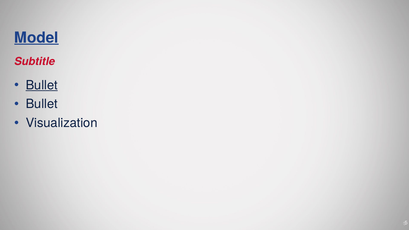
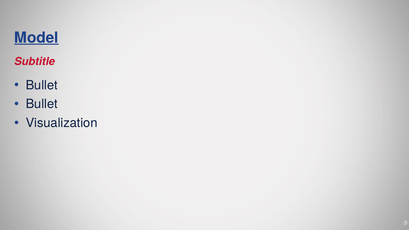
Bullet at (42, 85) underline: present -> none
